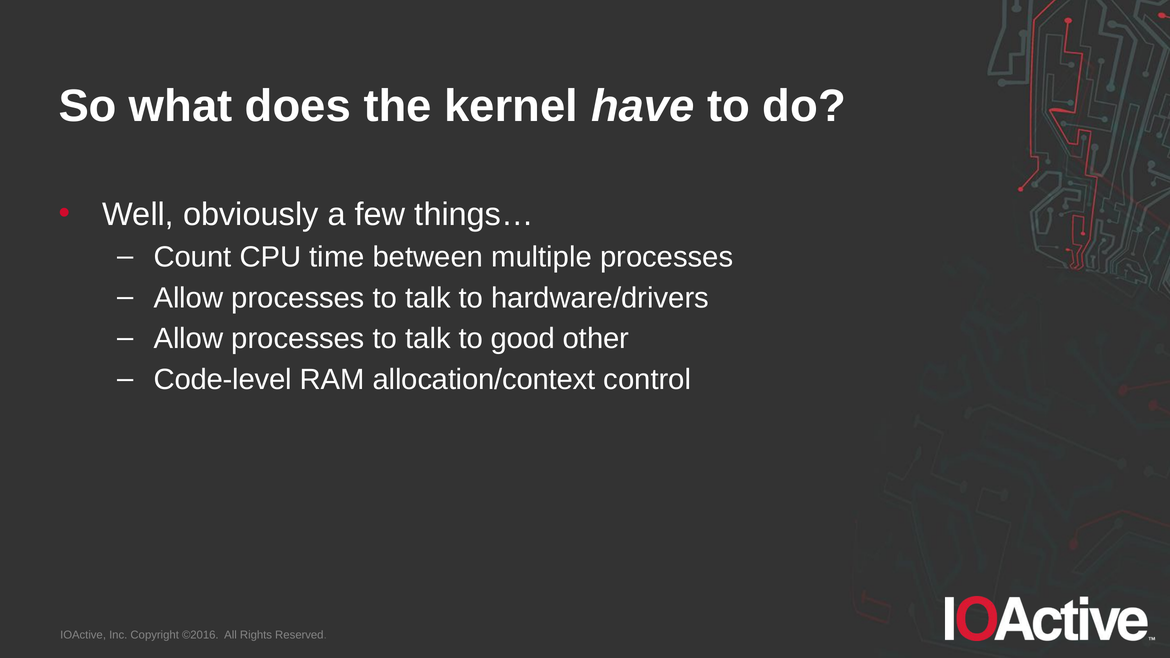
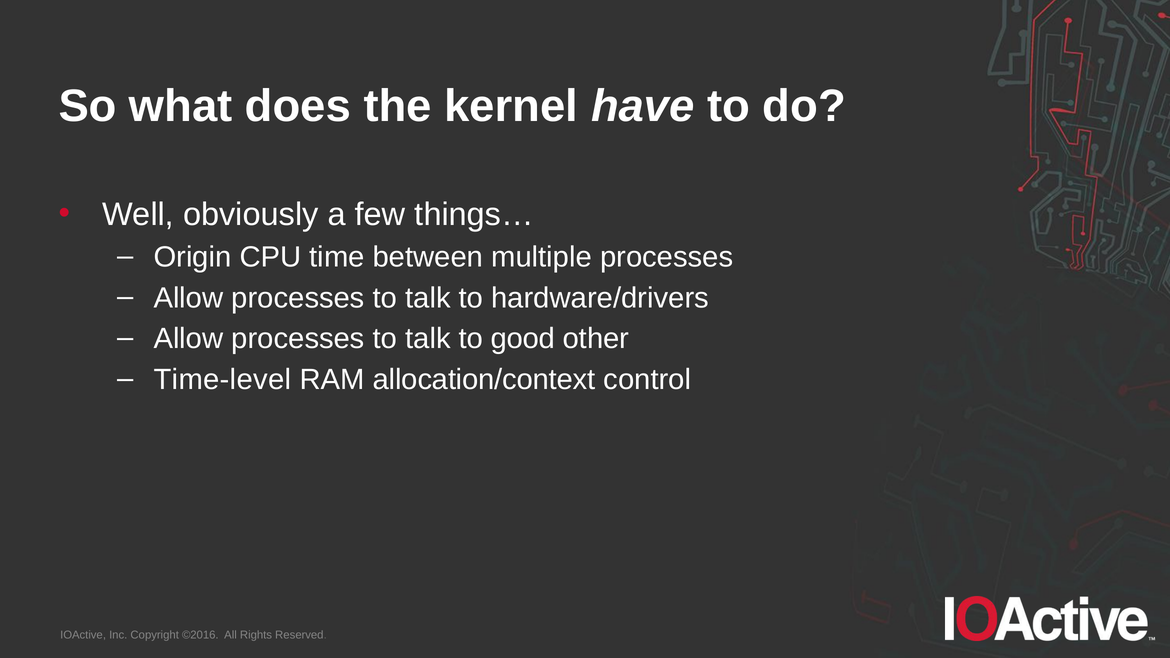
Count: Count -> Origin
Code-level: Code-level -> Time-level
